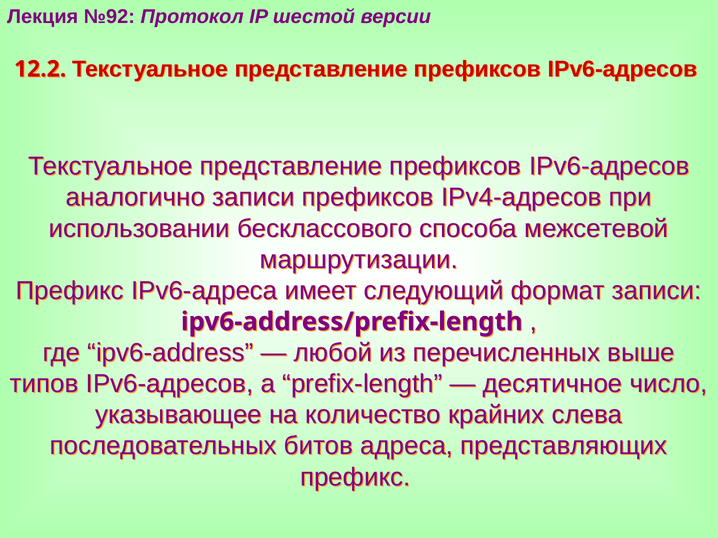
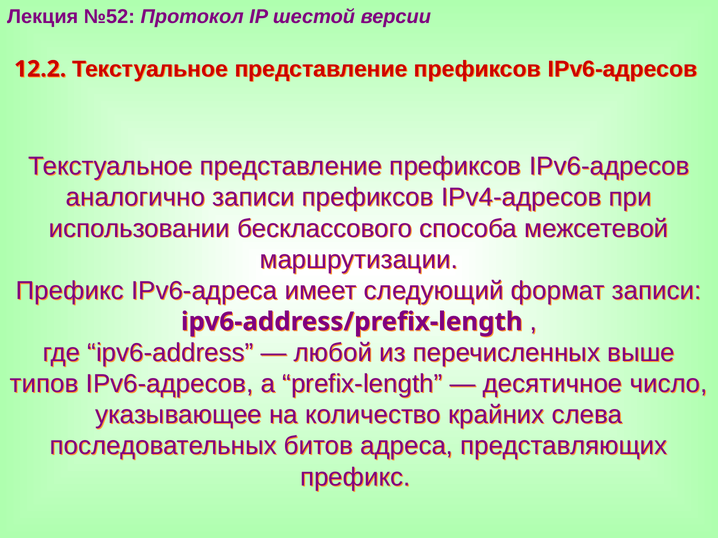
№92: №92 -> №52
